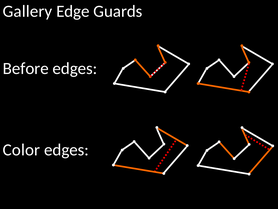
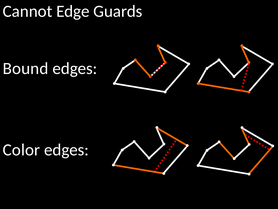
Gallery: Gallery -> Cannot
Before: Before -> Bound
